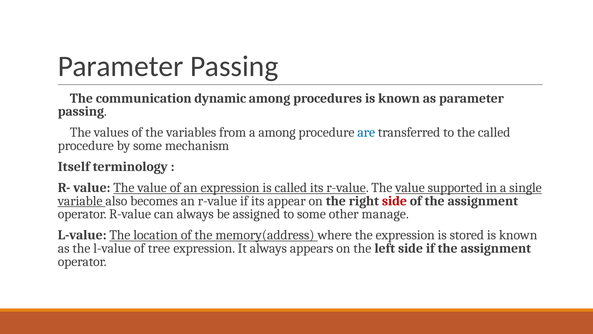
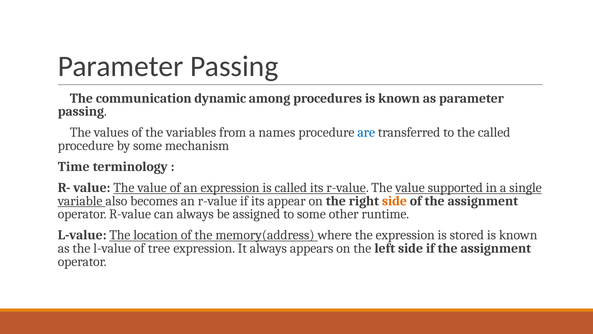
a among: among -> names
Itself: Itself -> Time
side at (394, 201) colour: red -> orange
manage: manage -> runtime
